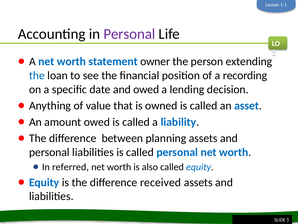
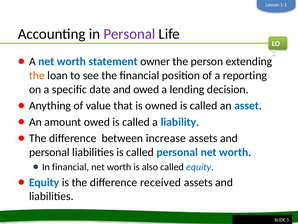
the at (37, 75) colour: blue -> orange
recording: recording -> reporting
planning: planning -> increase
In referred: referred -> financial
